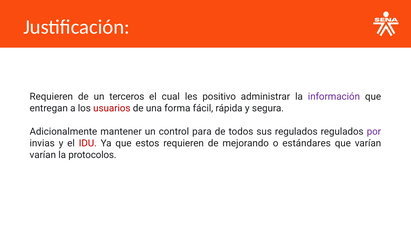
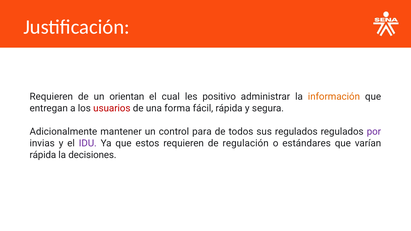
terceros: terceros -> orientan
información colour: purple -> orange
IDU colour: red -> purple
mejorando: mejorando -> regulación
varían at (43, 155): varían -> rápida
protocolos: protocolos -> decisiones
